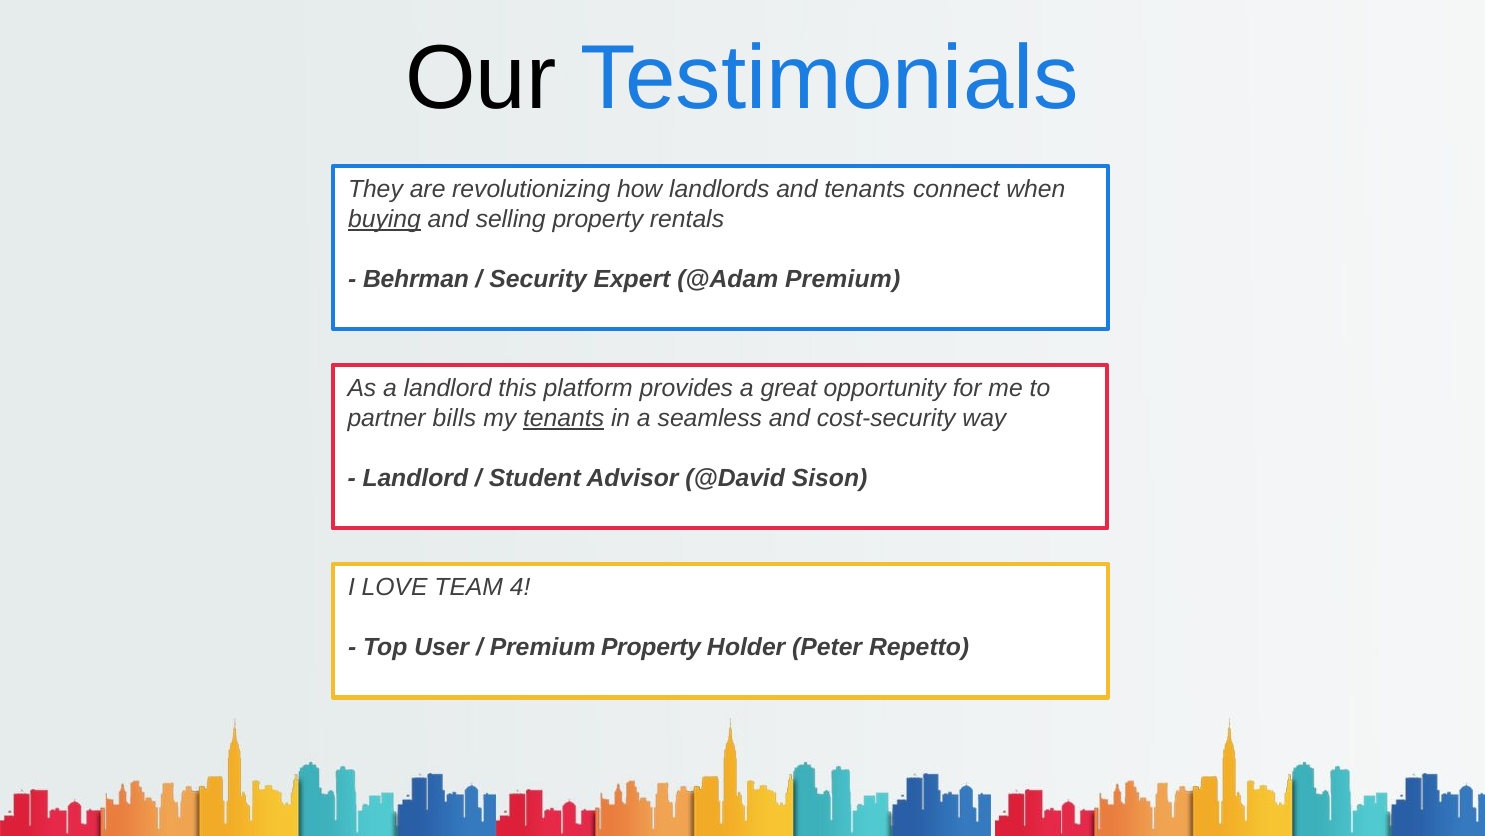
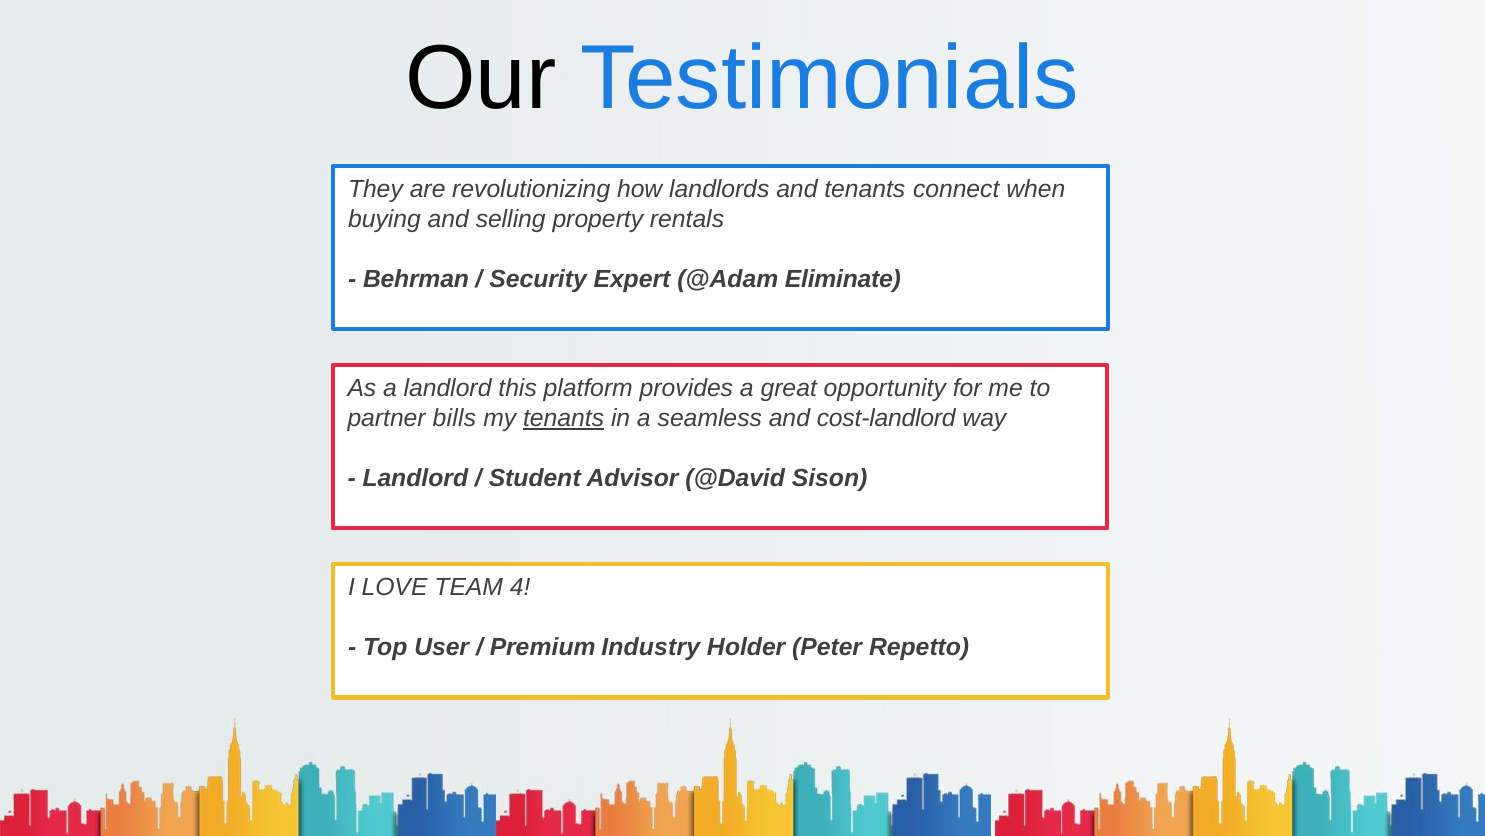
buying underline: present -> none
@Adam Premium: Premium -> Eliminate
cost-security: cost-security -> cost-landlord
Premium Property: Property -> Industry
